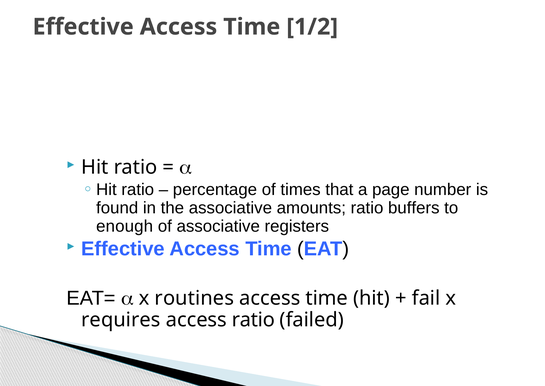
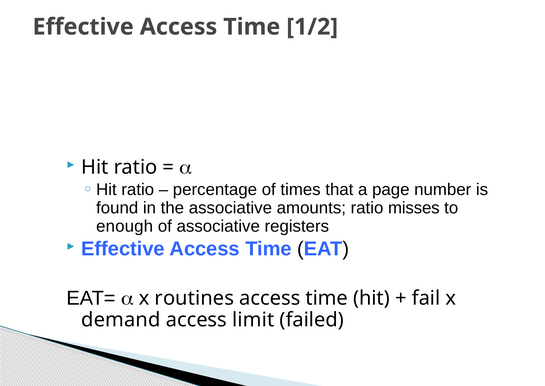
buffers: buffers -> misses
requires: requires -> demand
access ratio: ratio -> limit
